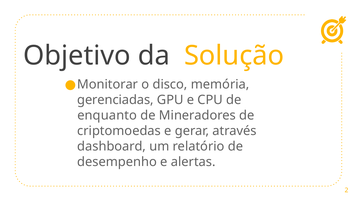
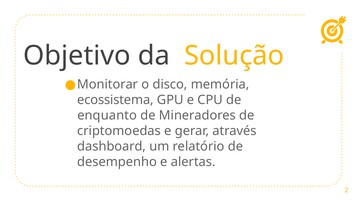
gerenciadas: gerenciadas -> ecossistema
